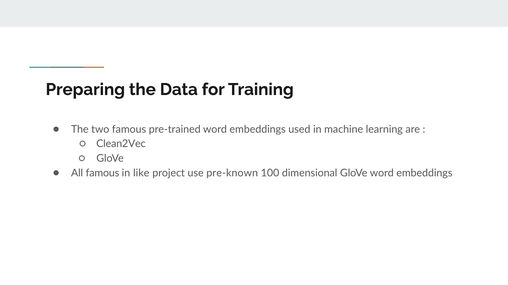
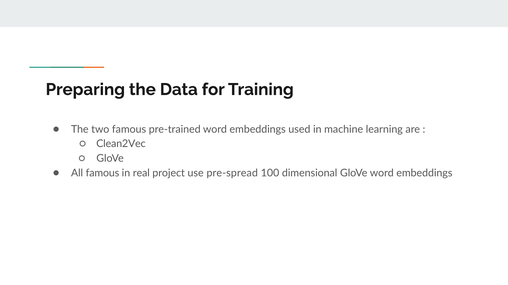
like: like -> real
pre-known: pre-known -> pre-spread
